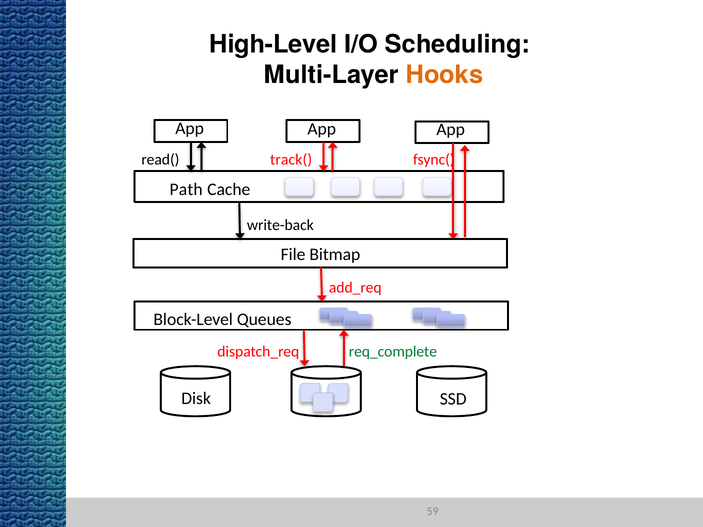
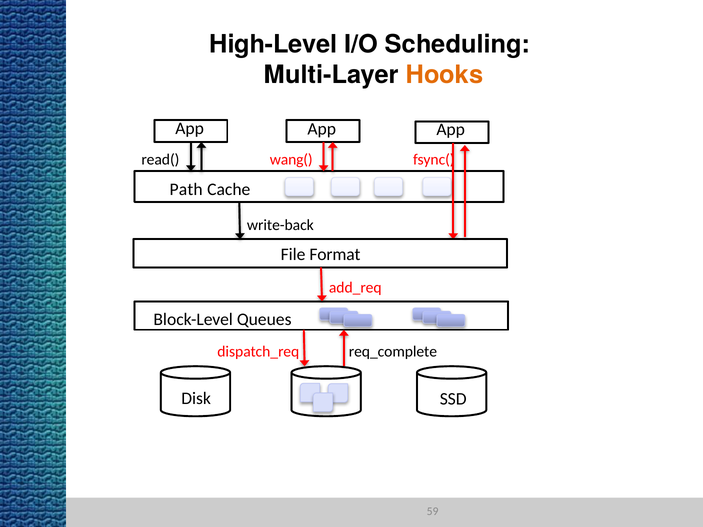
track(: track( -> wang(
Bitmap: Bitmap -> Format
req_complete colour: green -> black
